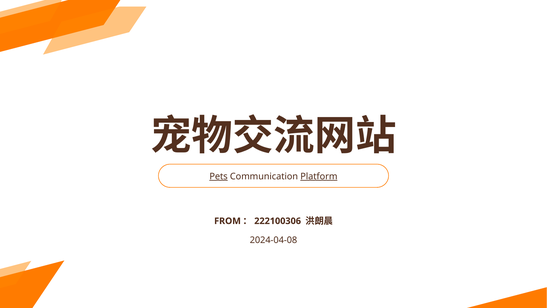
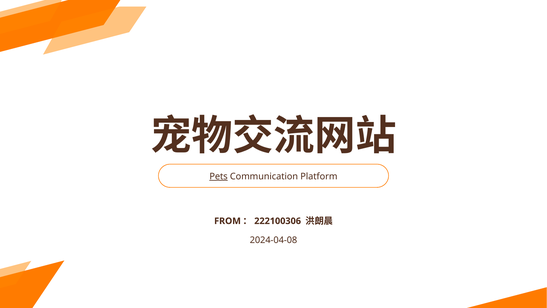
Platform underline: present -> none
